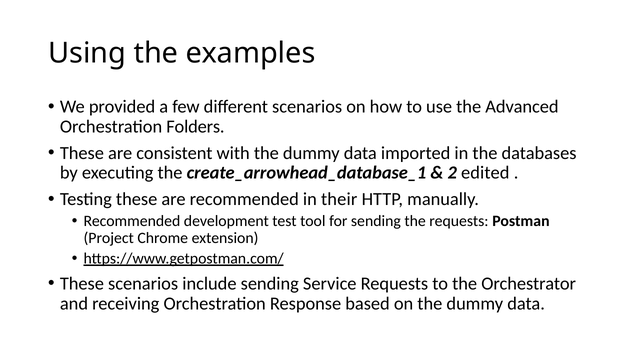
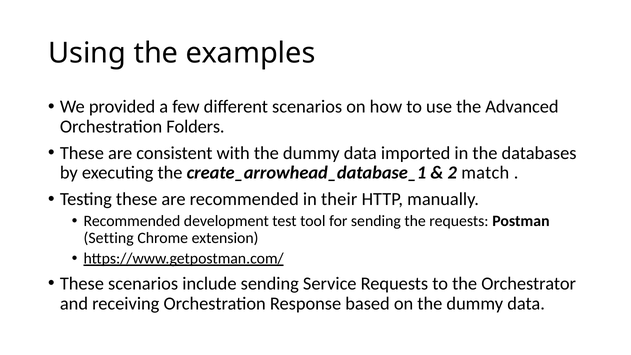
edited: edited -> match
Project: Project -> Setting
